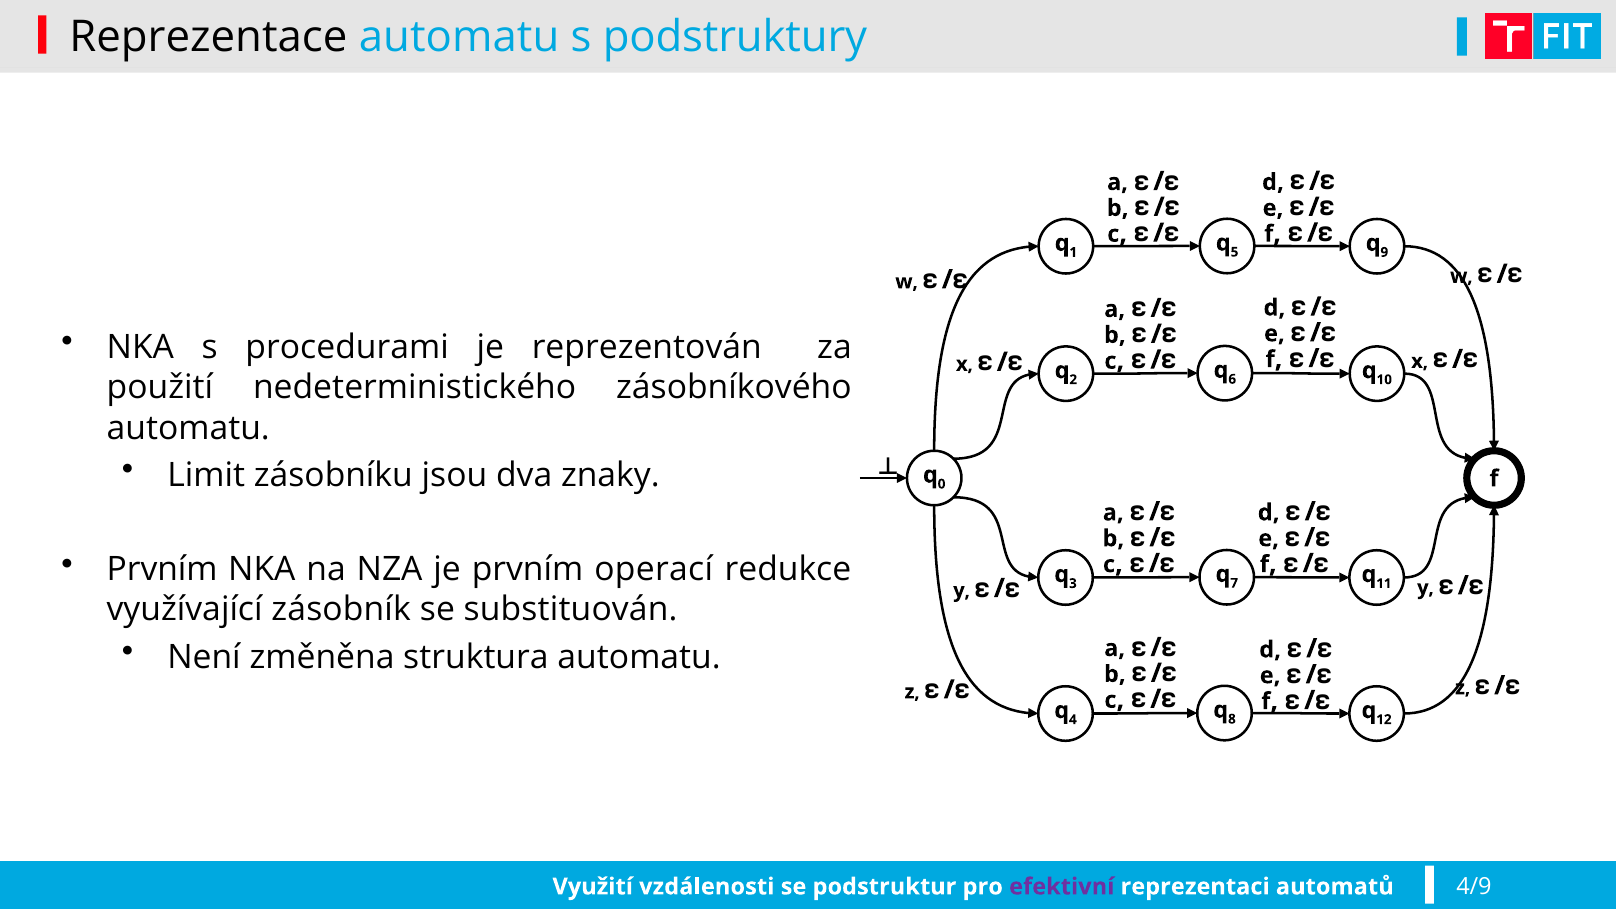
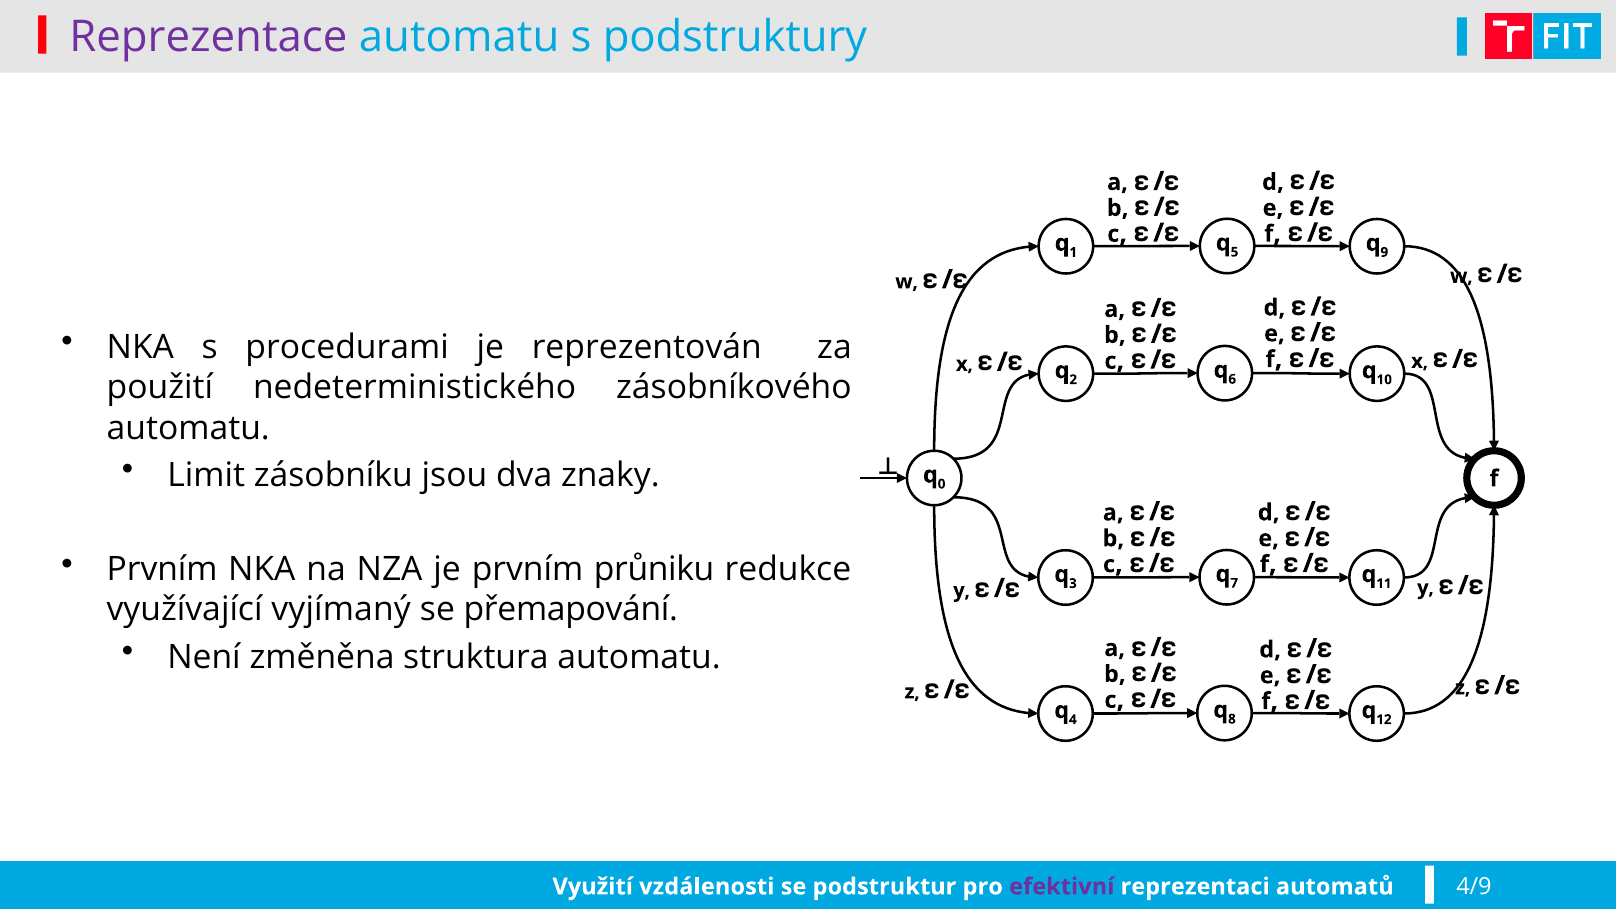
Reprezentace colour: black -> purple
operací: operací -> průniku
zásobník: zásobník -> vyjímaný
substituován: substituován -> přemapování
